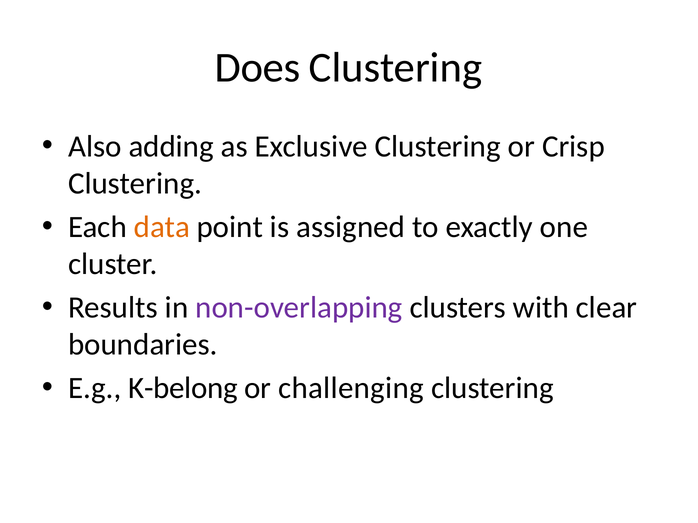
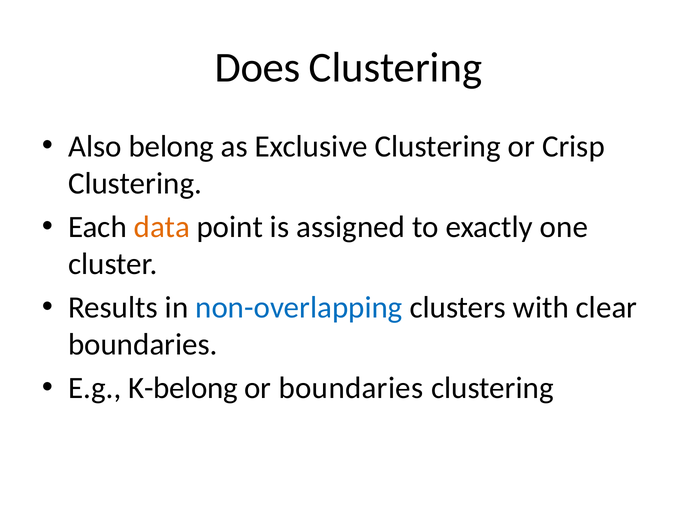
adding: adding -> belong
non-overlapping colour: purple -> blue
or challenging: challenging -> boundaries
